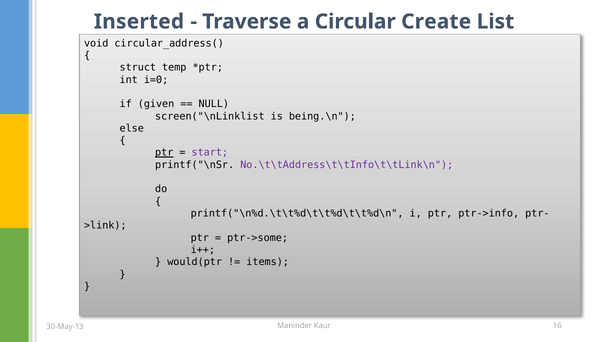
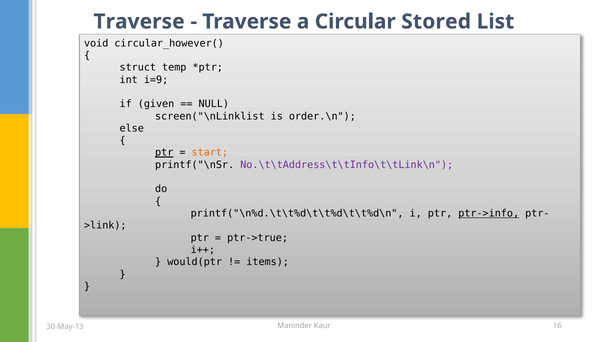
Inserted at (139, 22): Inserted -> Traverse
Create: Create -> Stored
circular_address(: circular_address( -> circular_however(
i=0: i=0 -> i=9
being.\n: being.\n -> order.\n
start colour: purple -> orange
ptr->info underline: none -> present
ptr->some: ptr->some -> ptr->true
